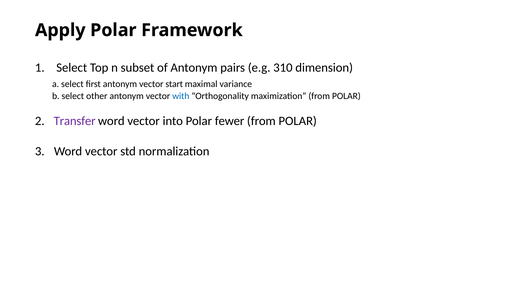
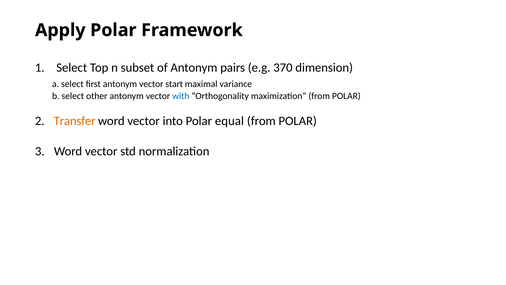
310: 310 -> 370
Transfer colour: purple -> orange
fewer: fewer -> equal
